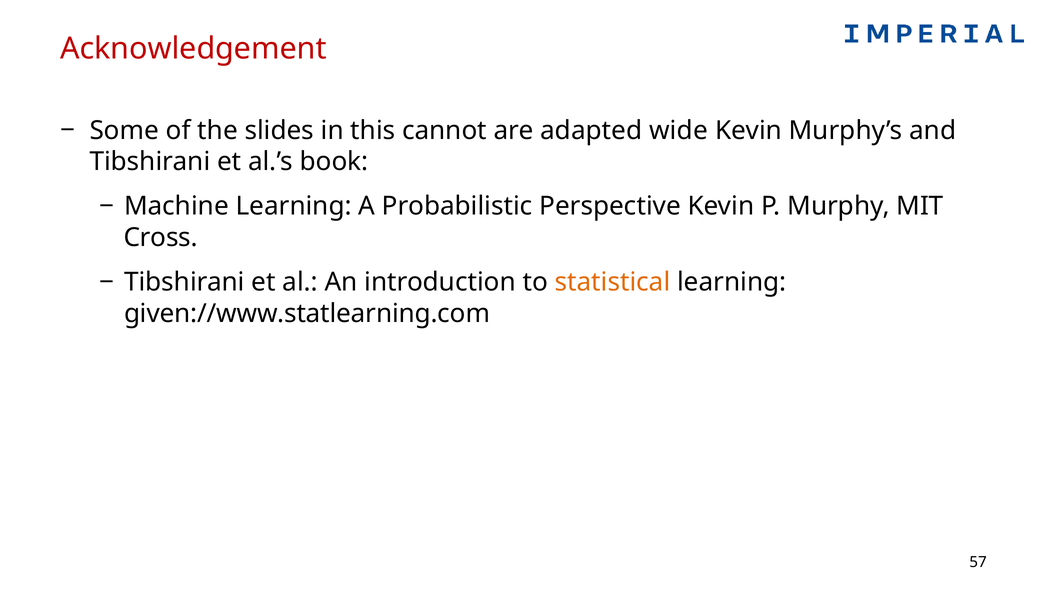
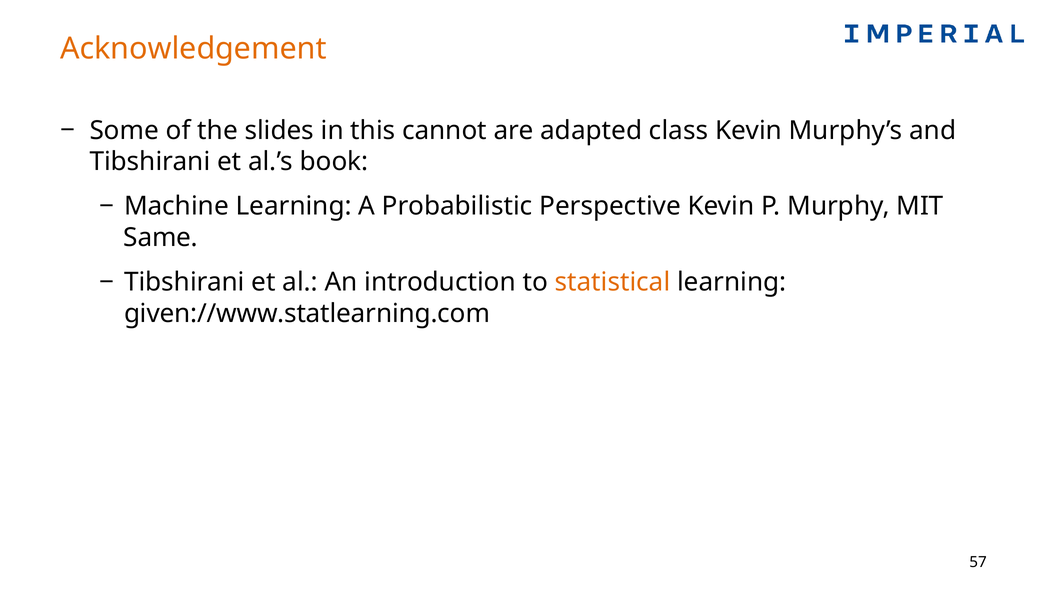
Acknowledgement colour: red -> orange
wide: wide -> class
Cross: Cross -> Same
